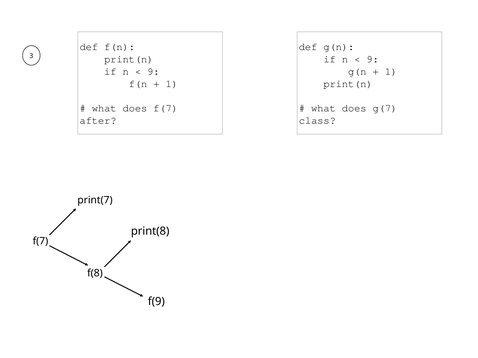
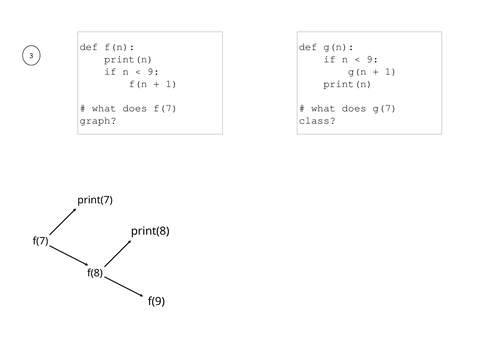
after: after -> graph
